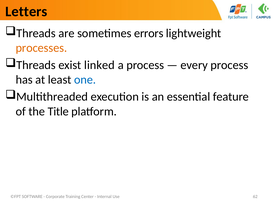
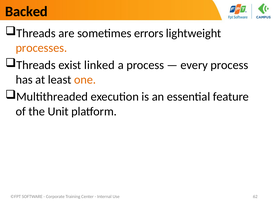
Letters: Letters -> Backed
one colour: blue -> orange
Title: Title -> Unit
